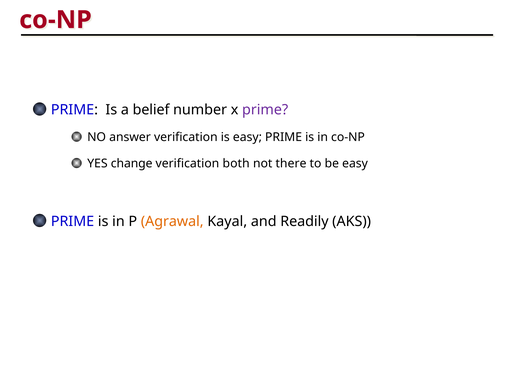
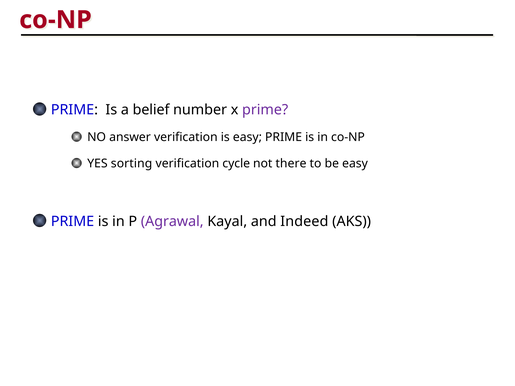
change: change -> sorting
both: both -> cycle
Agrawal colour: orange -> purple
Readily: Readily -> Indeed
